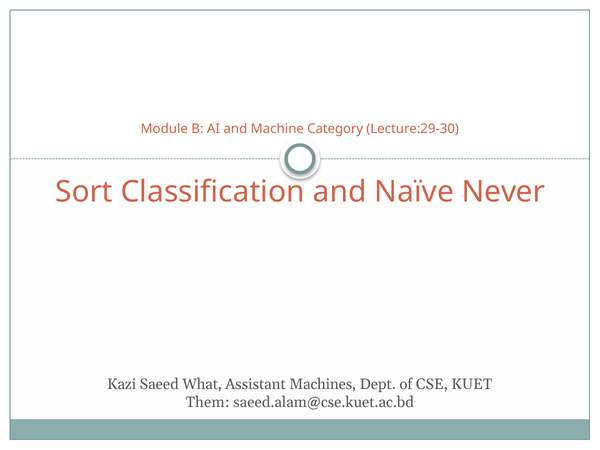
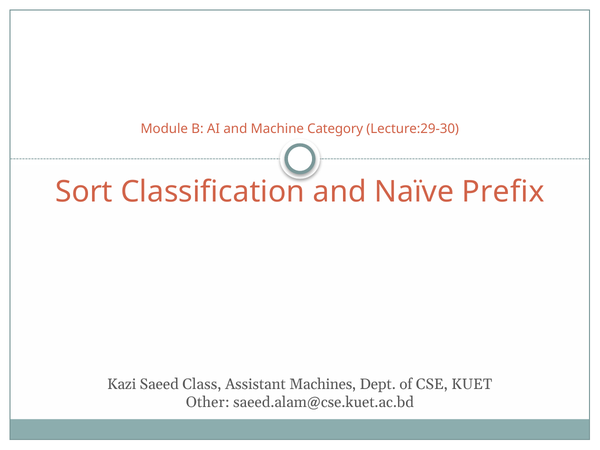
Never: Never -> Prefix
What: What -> Class
Them: Them -> Other
